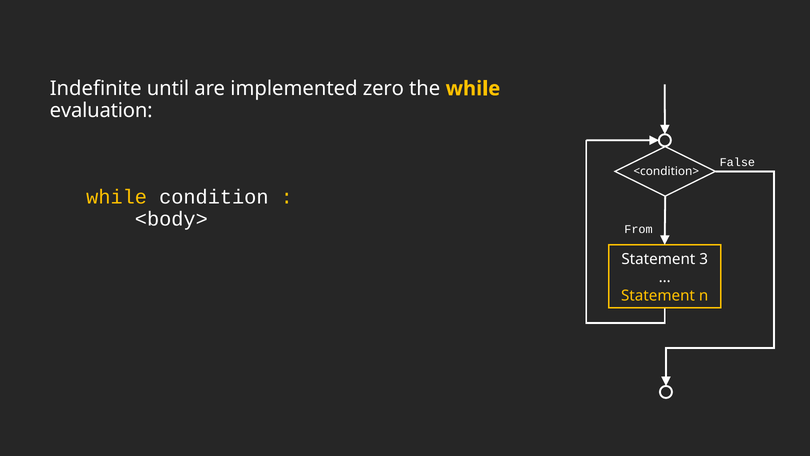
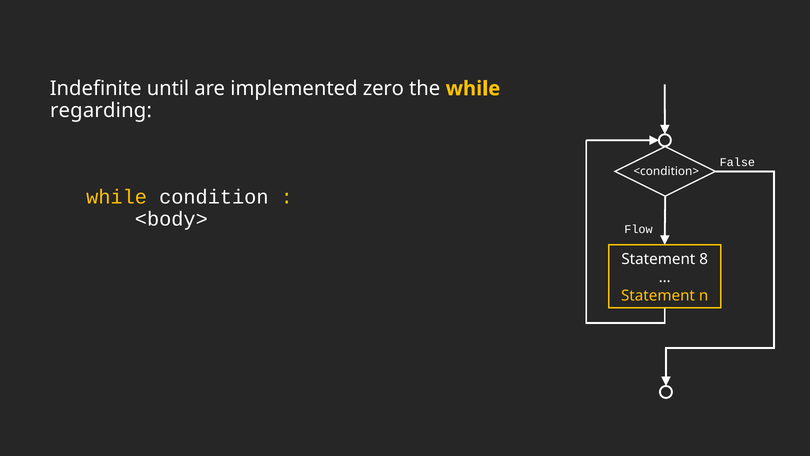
evaluation: evaluation -> regarding
From: From -> Flow
3: 3 -> 8
